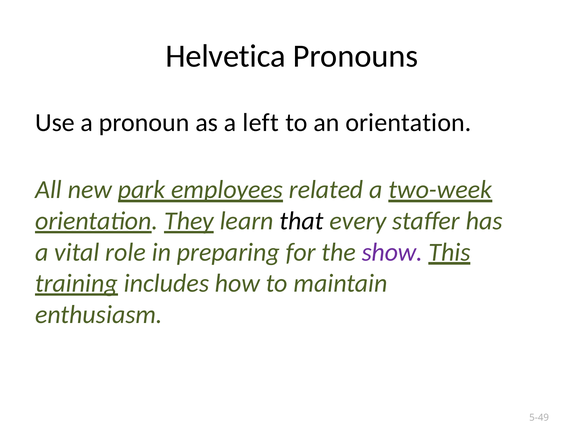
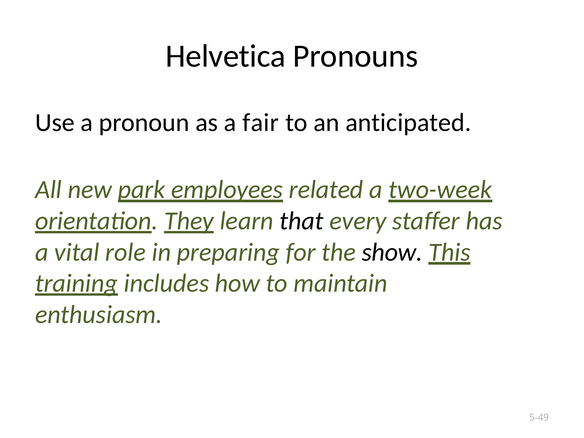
left: left -> fair
an orientation: orientation -> anticipated
show colour: purple -> black
